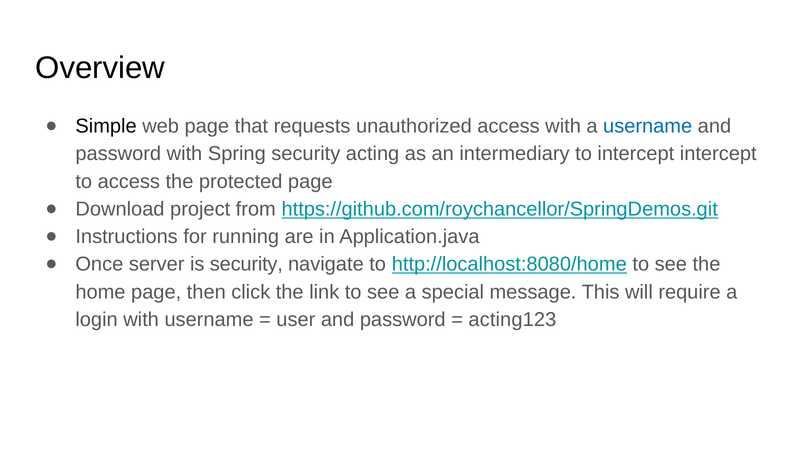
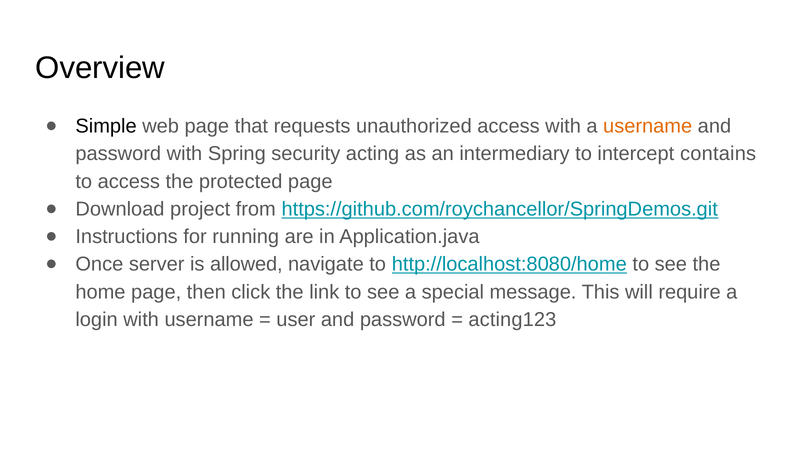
username at (648, 126) colour: blue -> orange
intercept intercept: intercept -> contains
is security: security -> allowed
